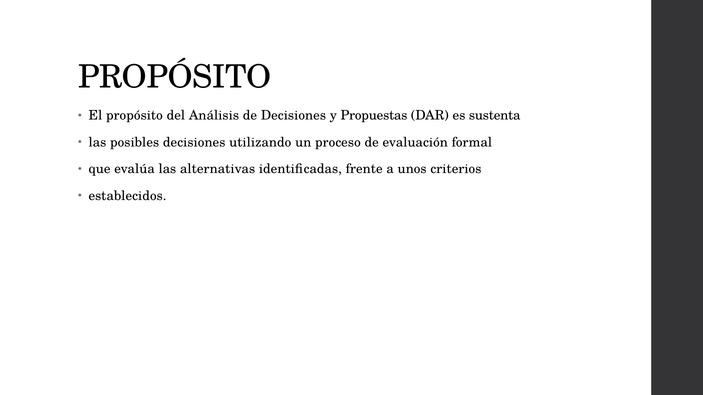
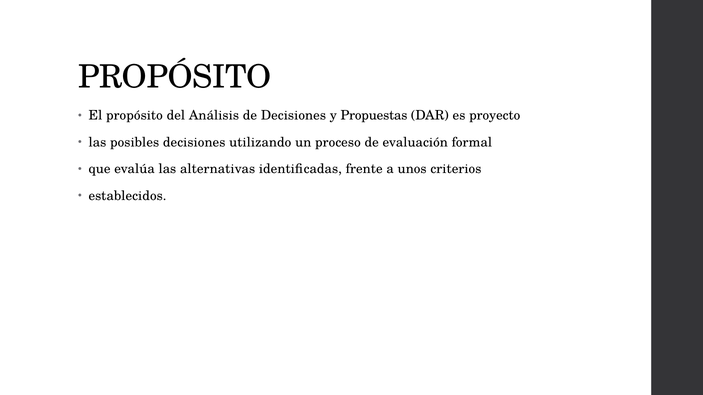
sustenta: sustenta -> proyecto
